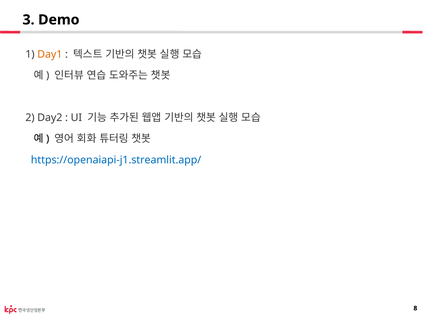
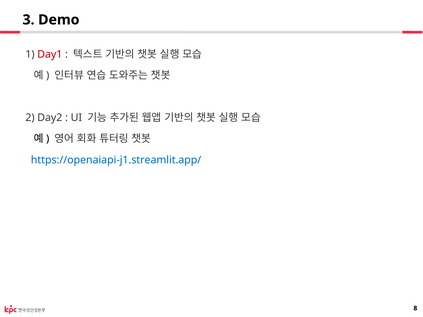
Day1 colour: orange -> red
